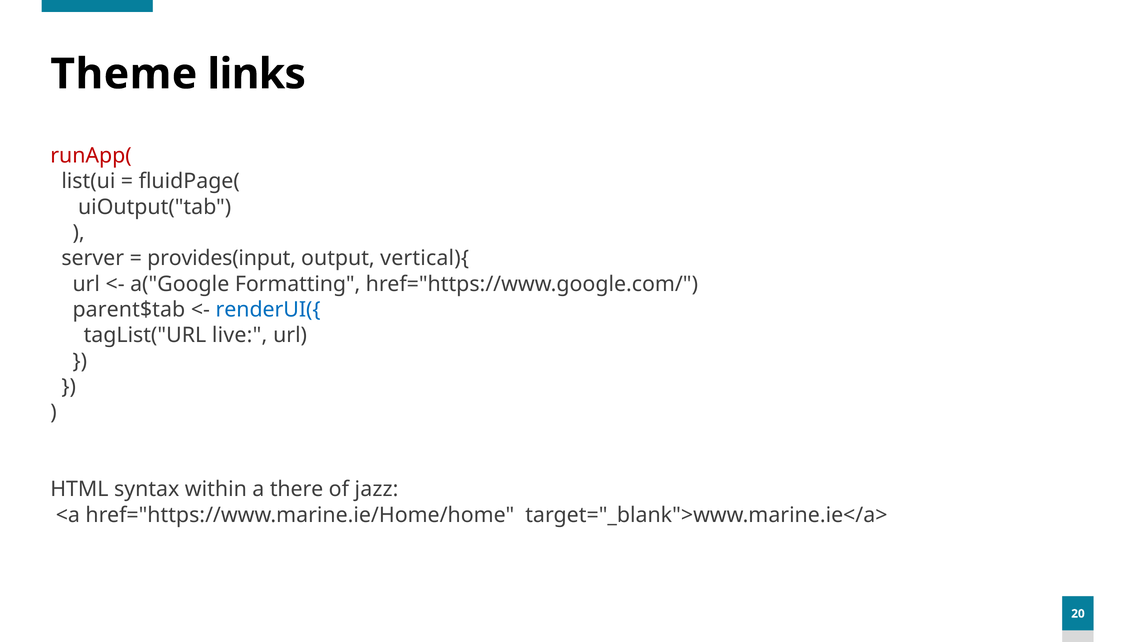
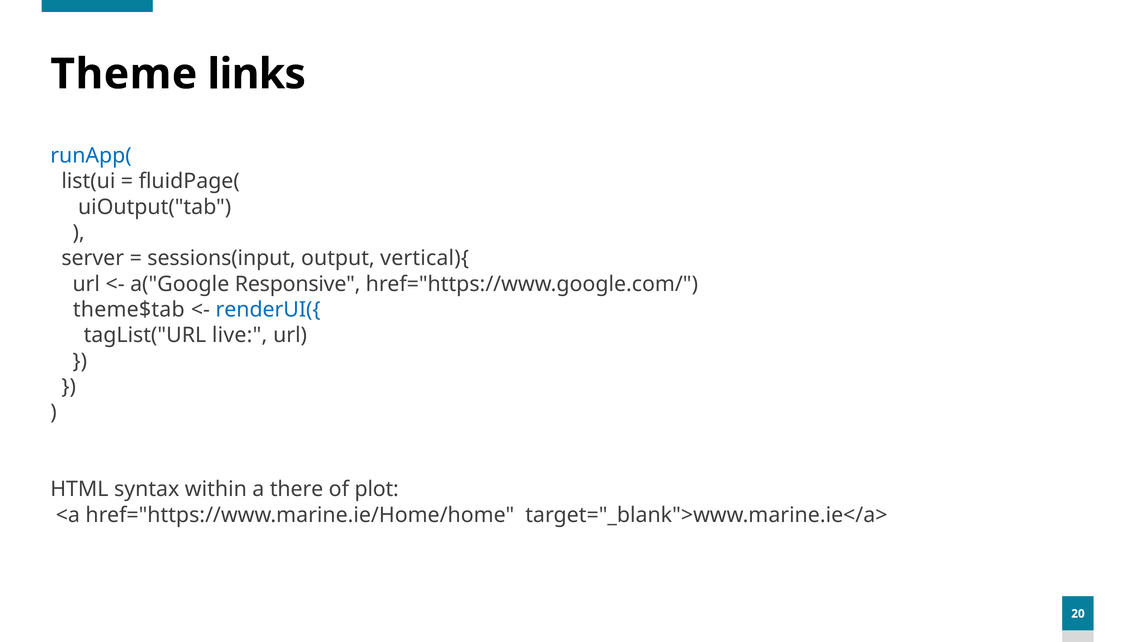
runApp( colour: red -> blue
provides(input: provides(input -> sessions(input
Formatting: Formatting -> Responsive
parent$tab: parent$tab -> theme$tab
jazz: jazz -> plot
